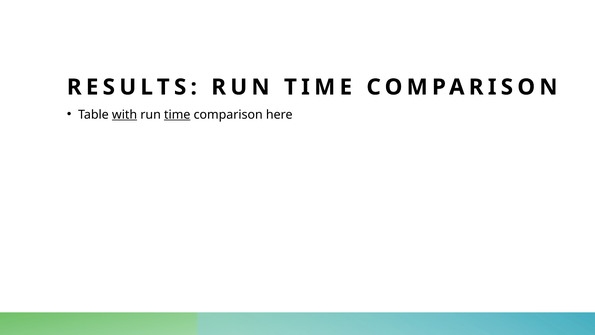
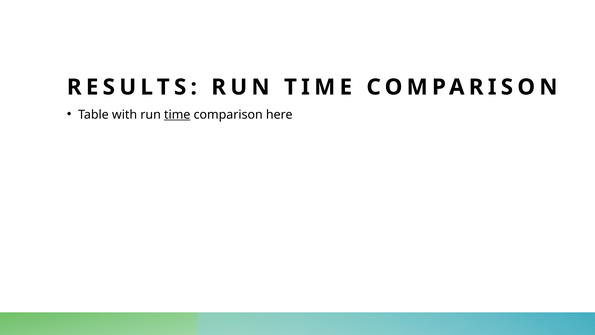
with underline: present -> none
